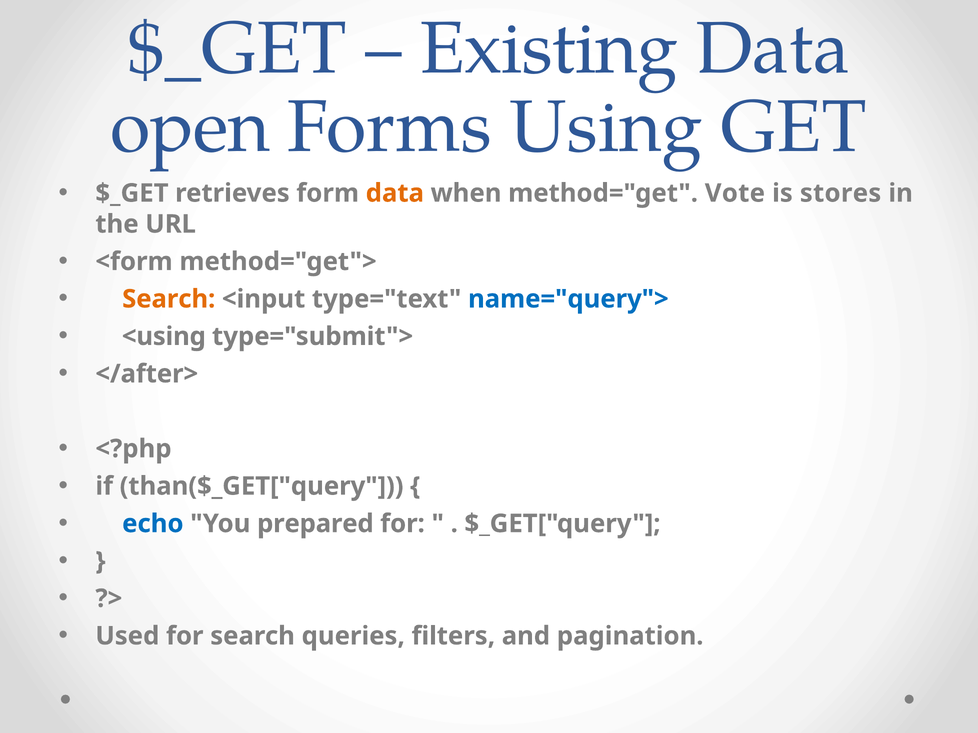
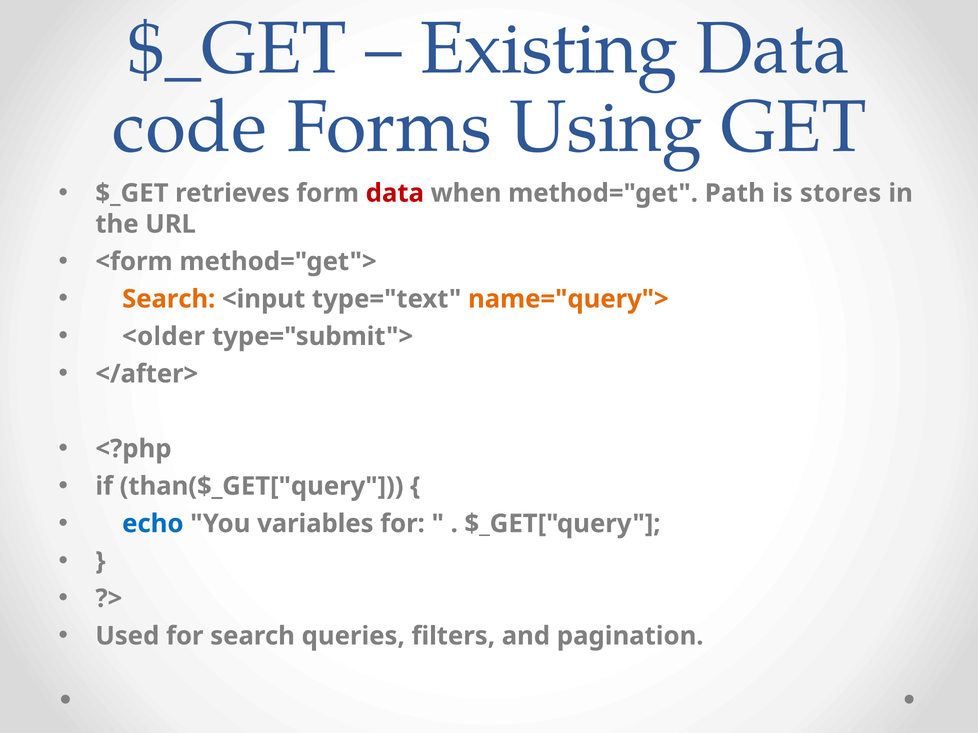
open: open -> code
data at (395, 193) colour: orange -> red
Vote: Vote -> Path
name="query"> colour: blue -> orange
<using: <using -> <older
prepared: prepared -> variables
